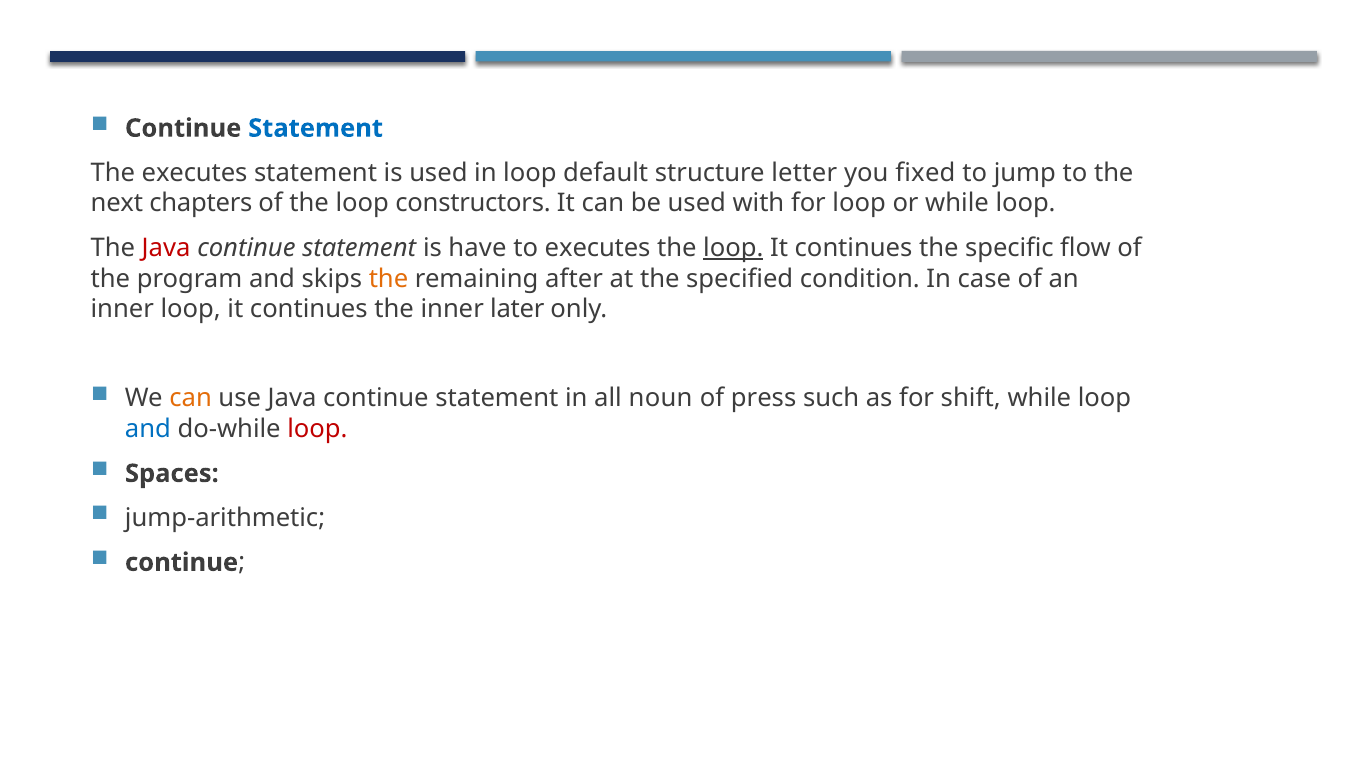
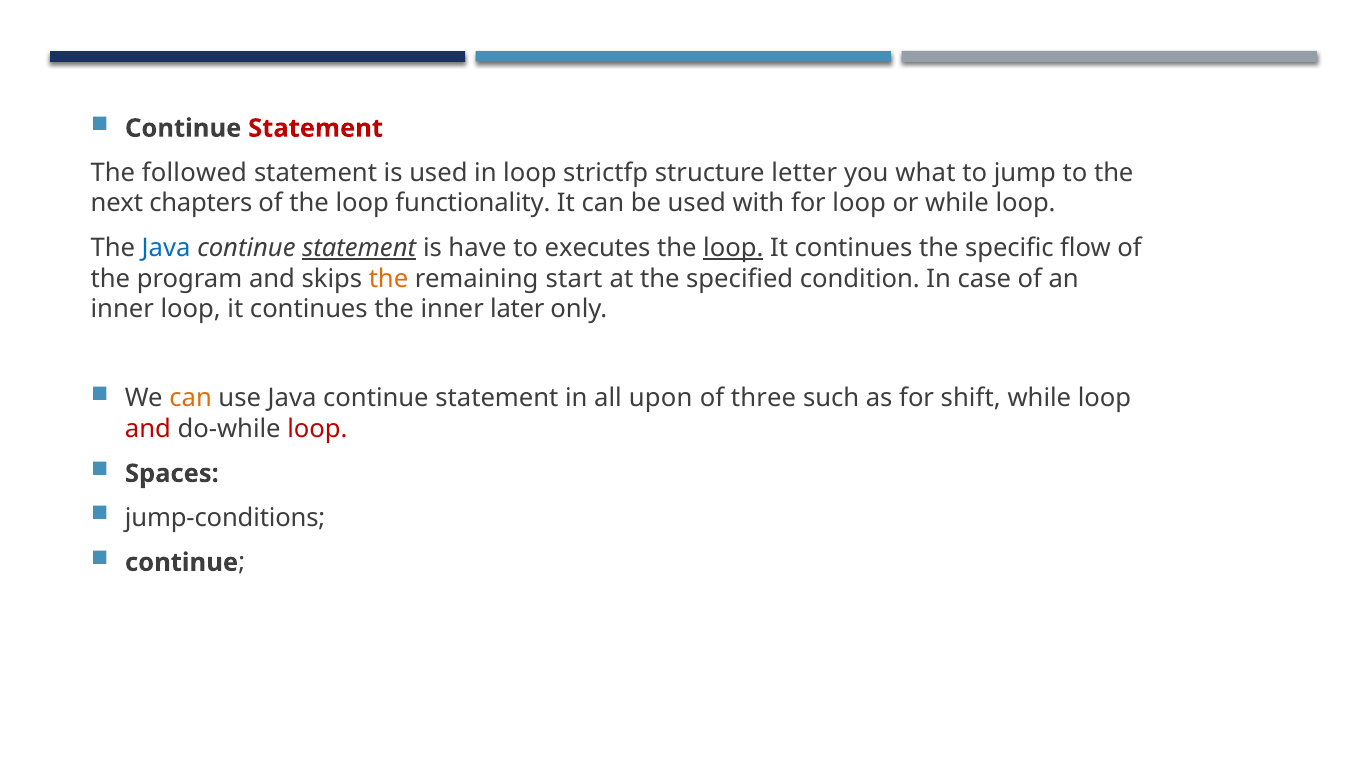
Statement at (316, 128) colour: blue -> red
The executes: executes -> followed
default: default -> strictfp
fixed: fixed -> what
constructors: constructors -> functionality
Java at (166, 248) colour: red -> blue
statement at (359, 248) underline: none -> present
after: after -> start
noun: noun -> upon
press: press -> three
and at (148, 429) colour: blue -> red
jump-arithmetic: jump-arithmetic -> jump-conditions
